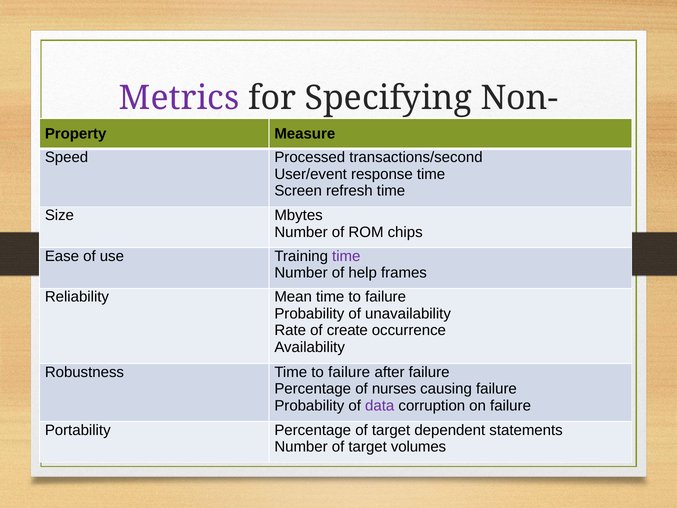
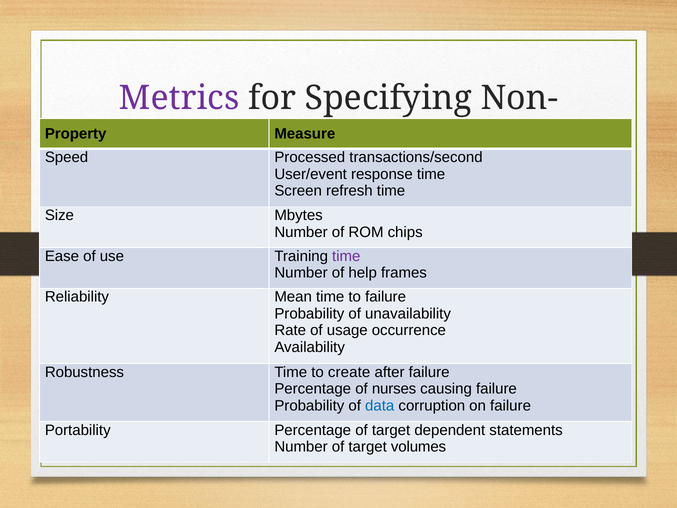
create: create -> usage
Robustness Time to failure: failure -> create
data colour: purple -> blue
